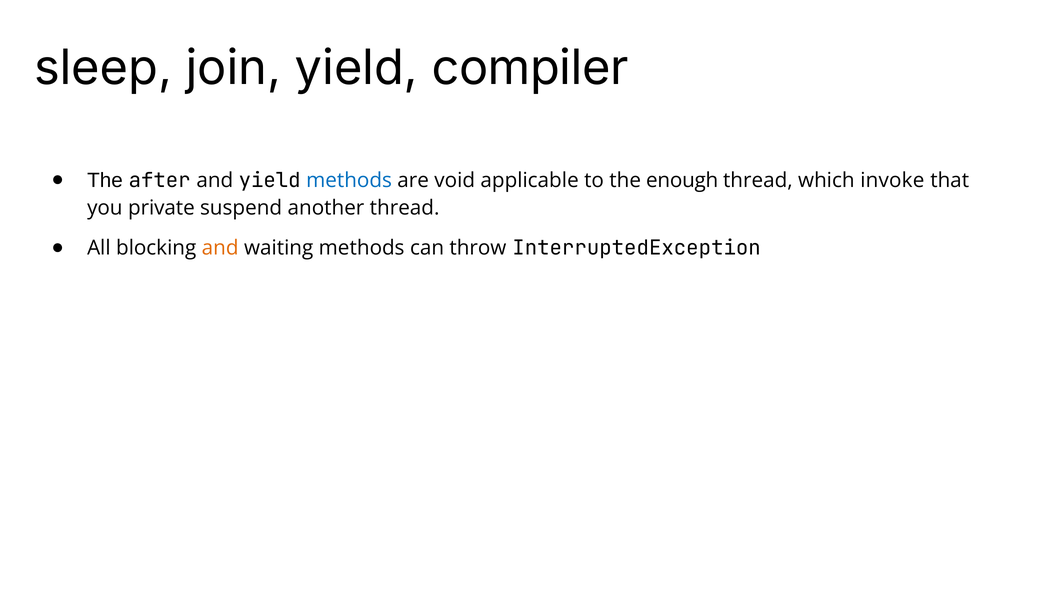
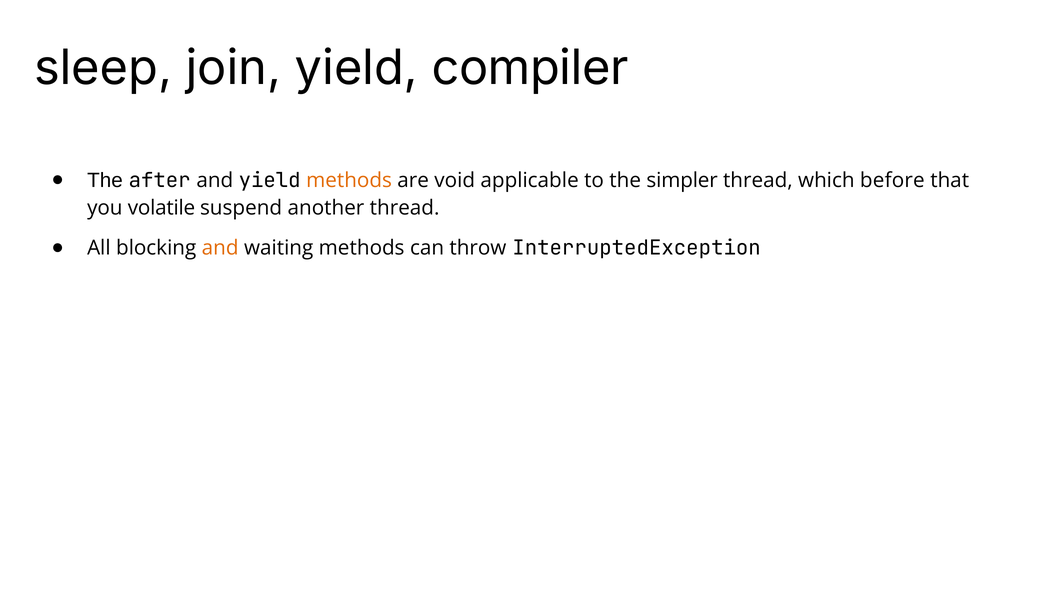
methods at (349, 180) colour: blue -> orange
enough: enough -> simpler
invoke: invoke -> before
private: private -> volatile
